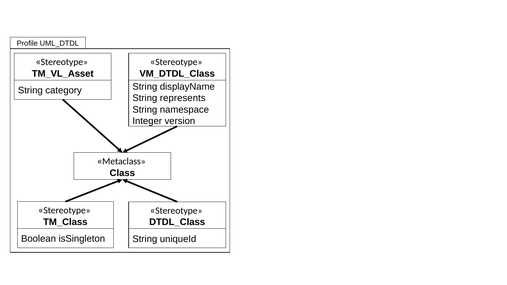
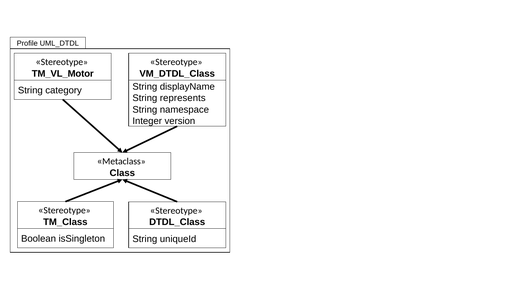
TM_VL_Asset: TM_VL_Asset -> TM_VL_Motor
